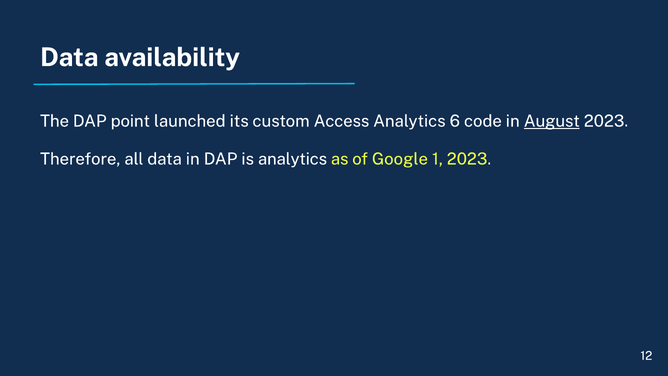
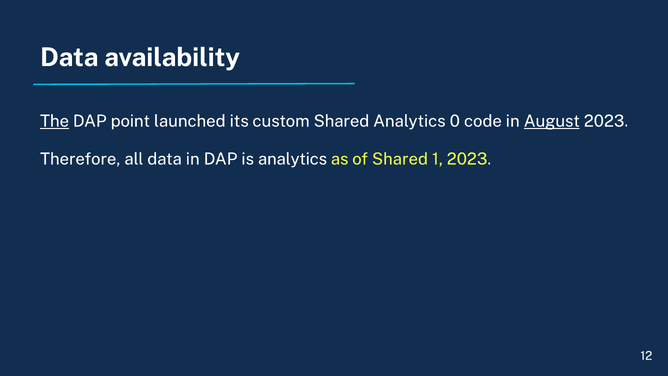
The underline: none -> present
custom Access: Access -> Shared
6: 6 -> 0
of Google: Google -> Shared
